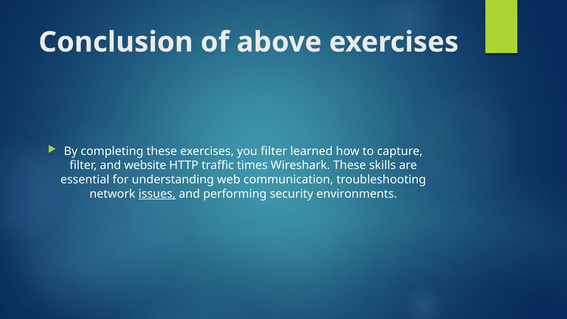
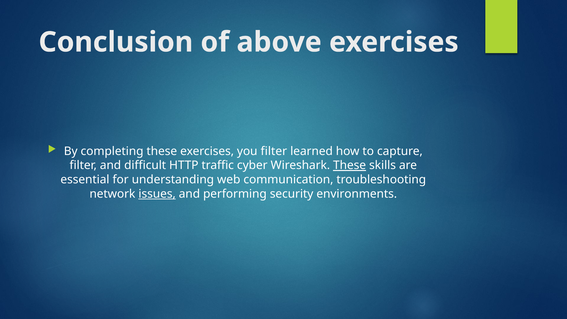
website: website -> difficult
times: times -> cyber
These at (350, 165) underline: none -> present
